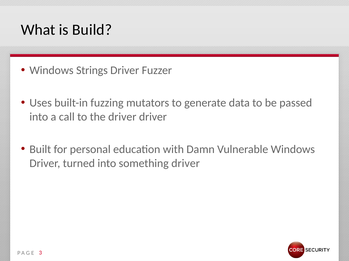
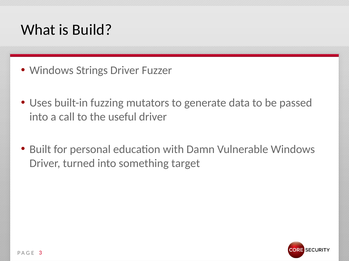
the driver: driver -> useful
something driver: driver -> target
